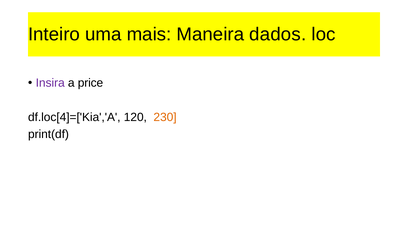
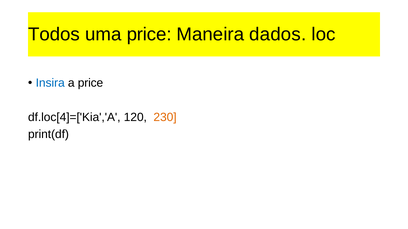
Inteiro: Inteiro -> Todos
uma mais: mais -> price
Insira colour: purple -> blue
